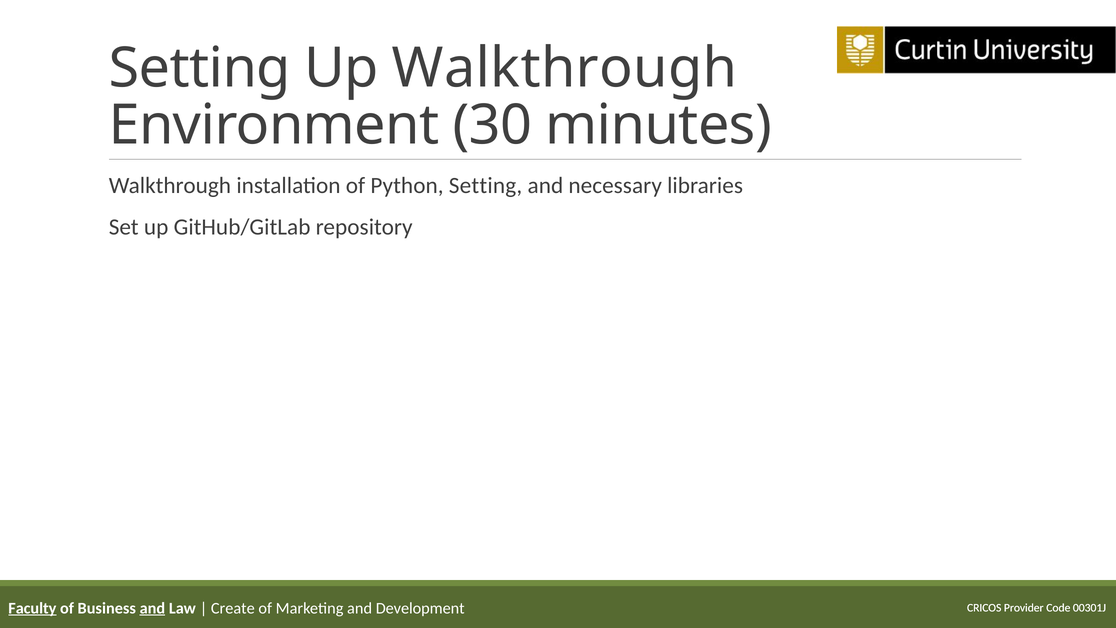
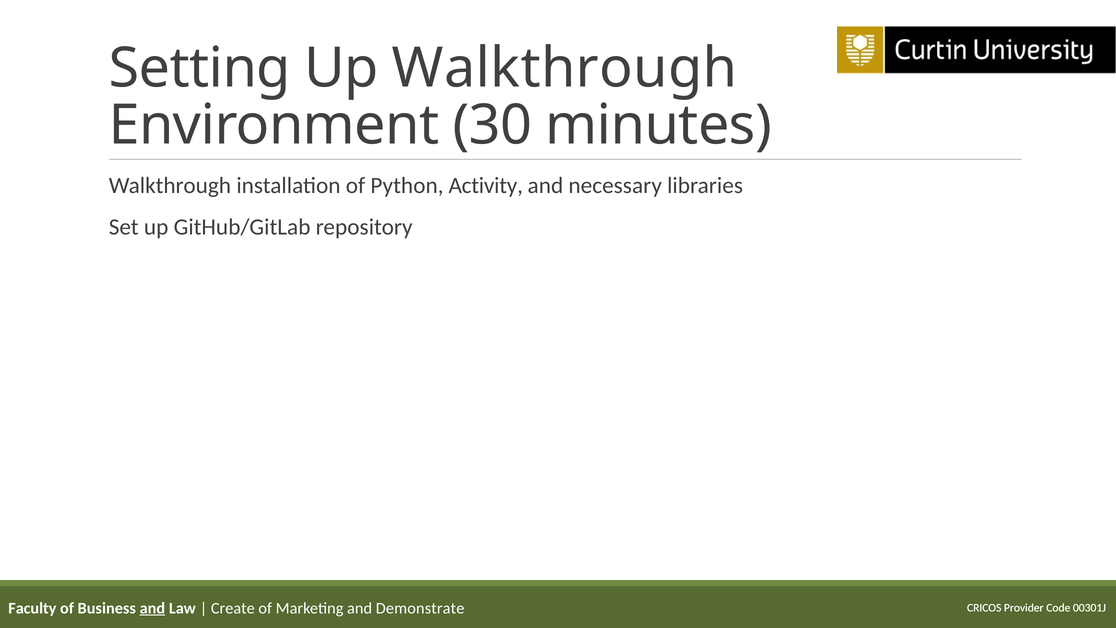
Python Setting: Setting -> Activity
Faculty underline: present -> none
Development: Development -> Demonstrate
